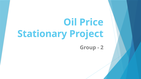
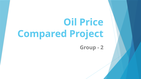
Stationary: Stationary -> Compared
